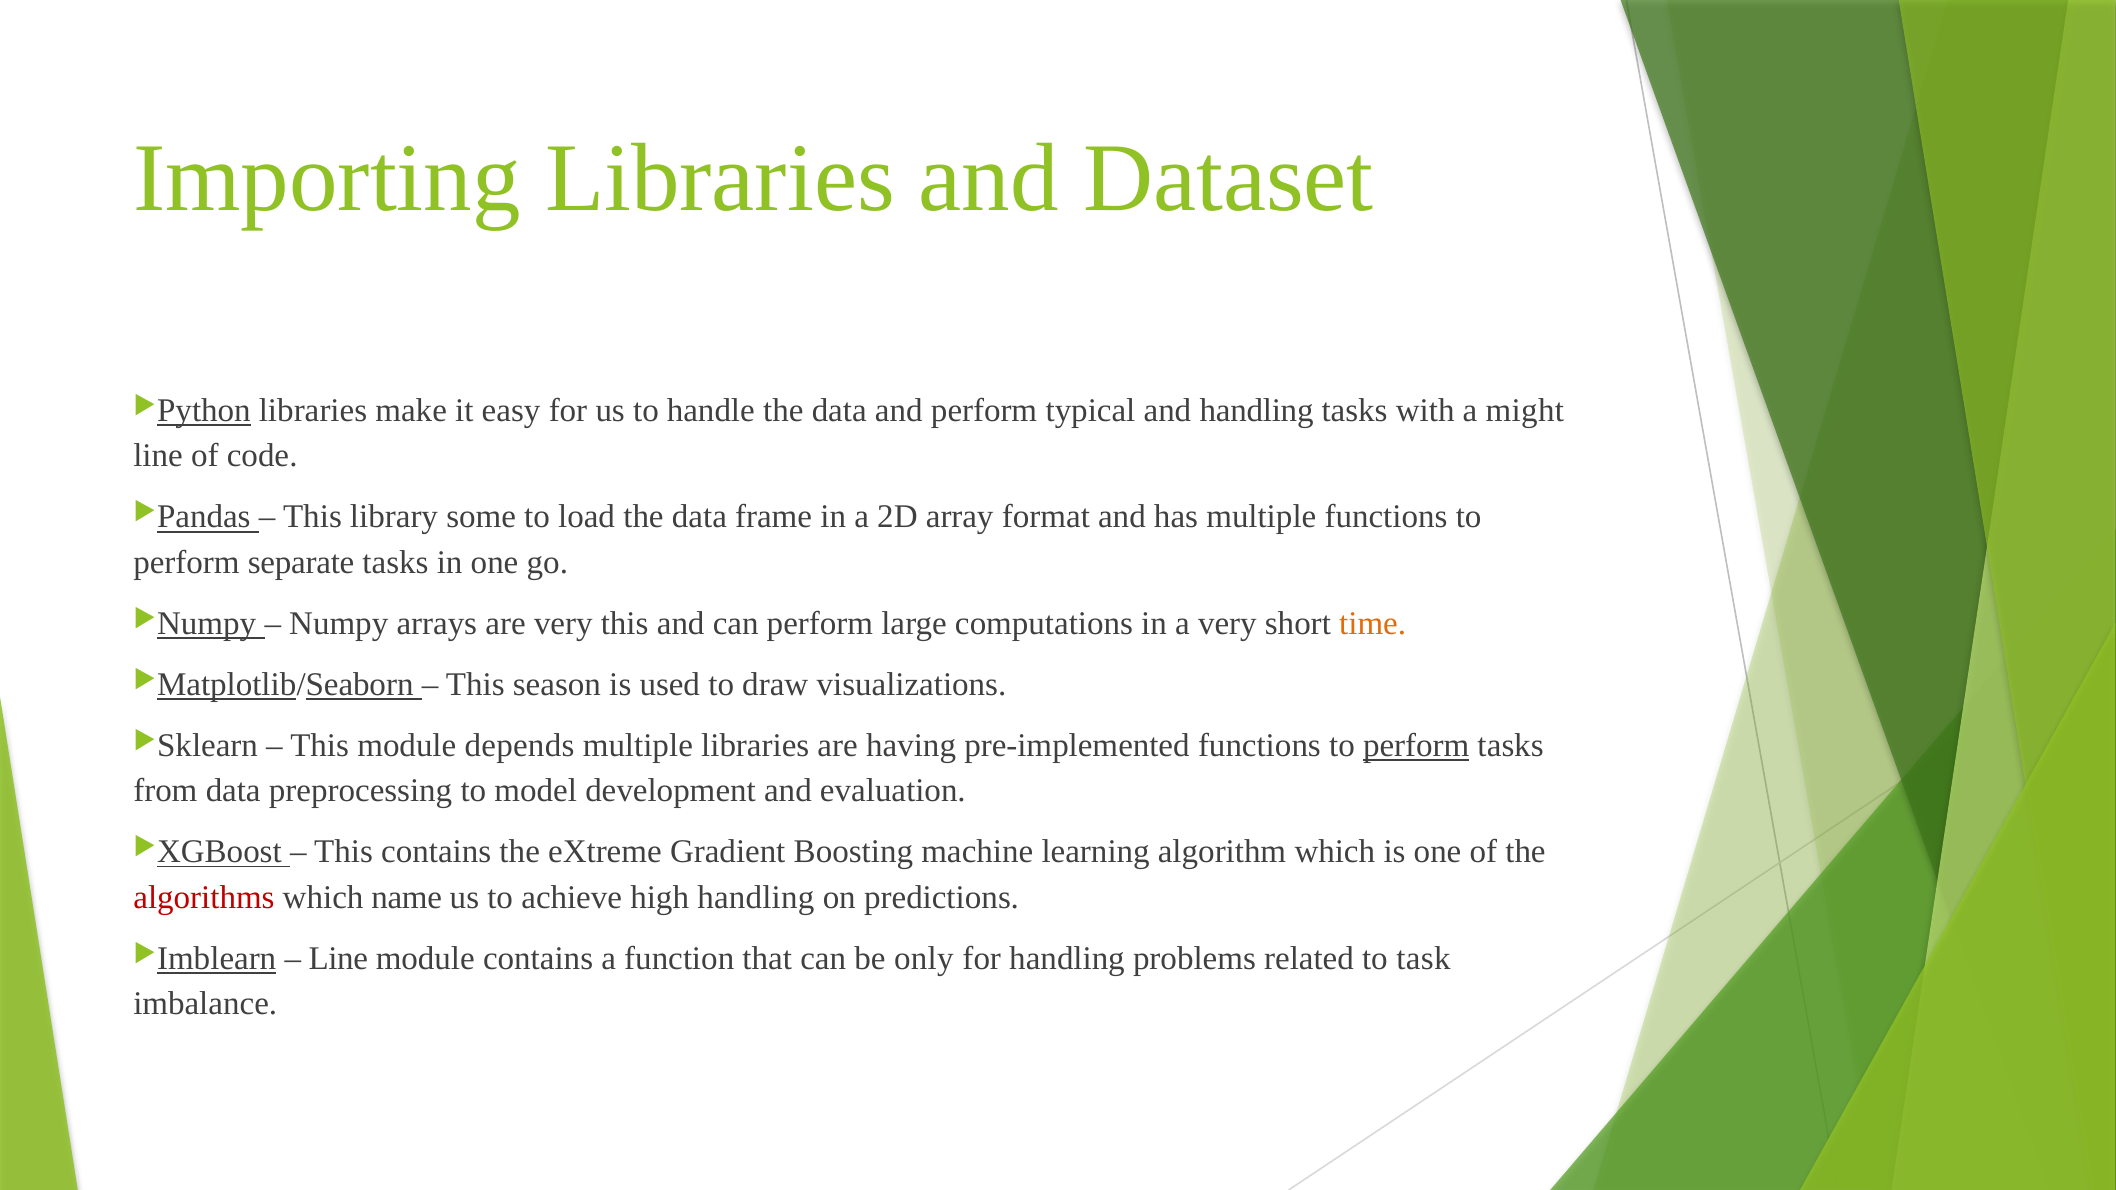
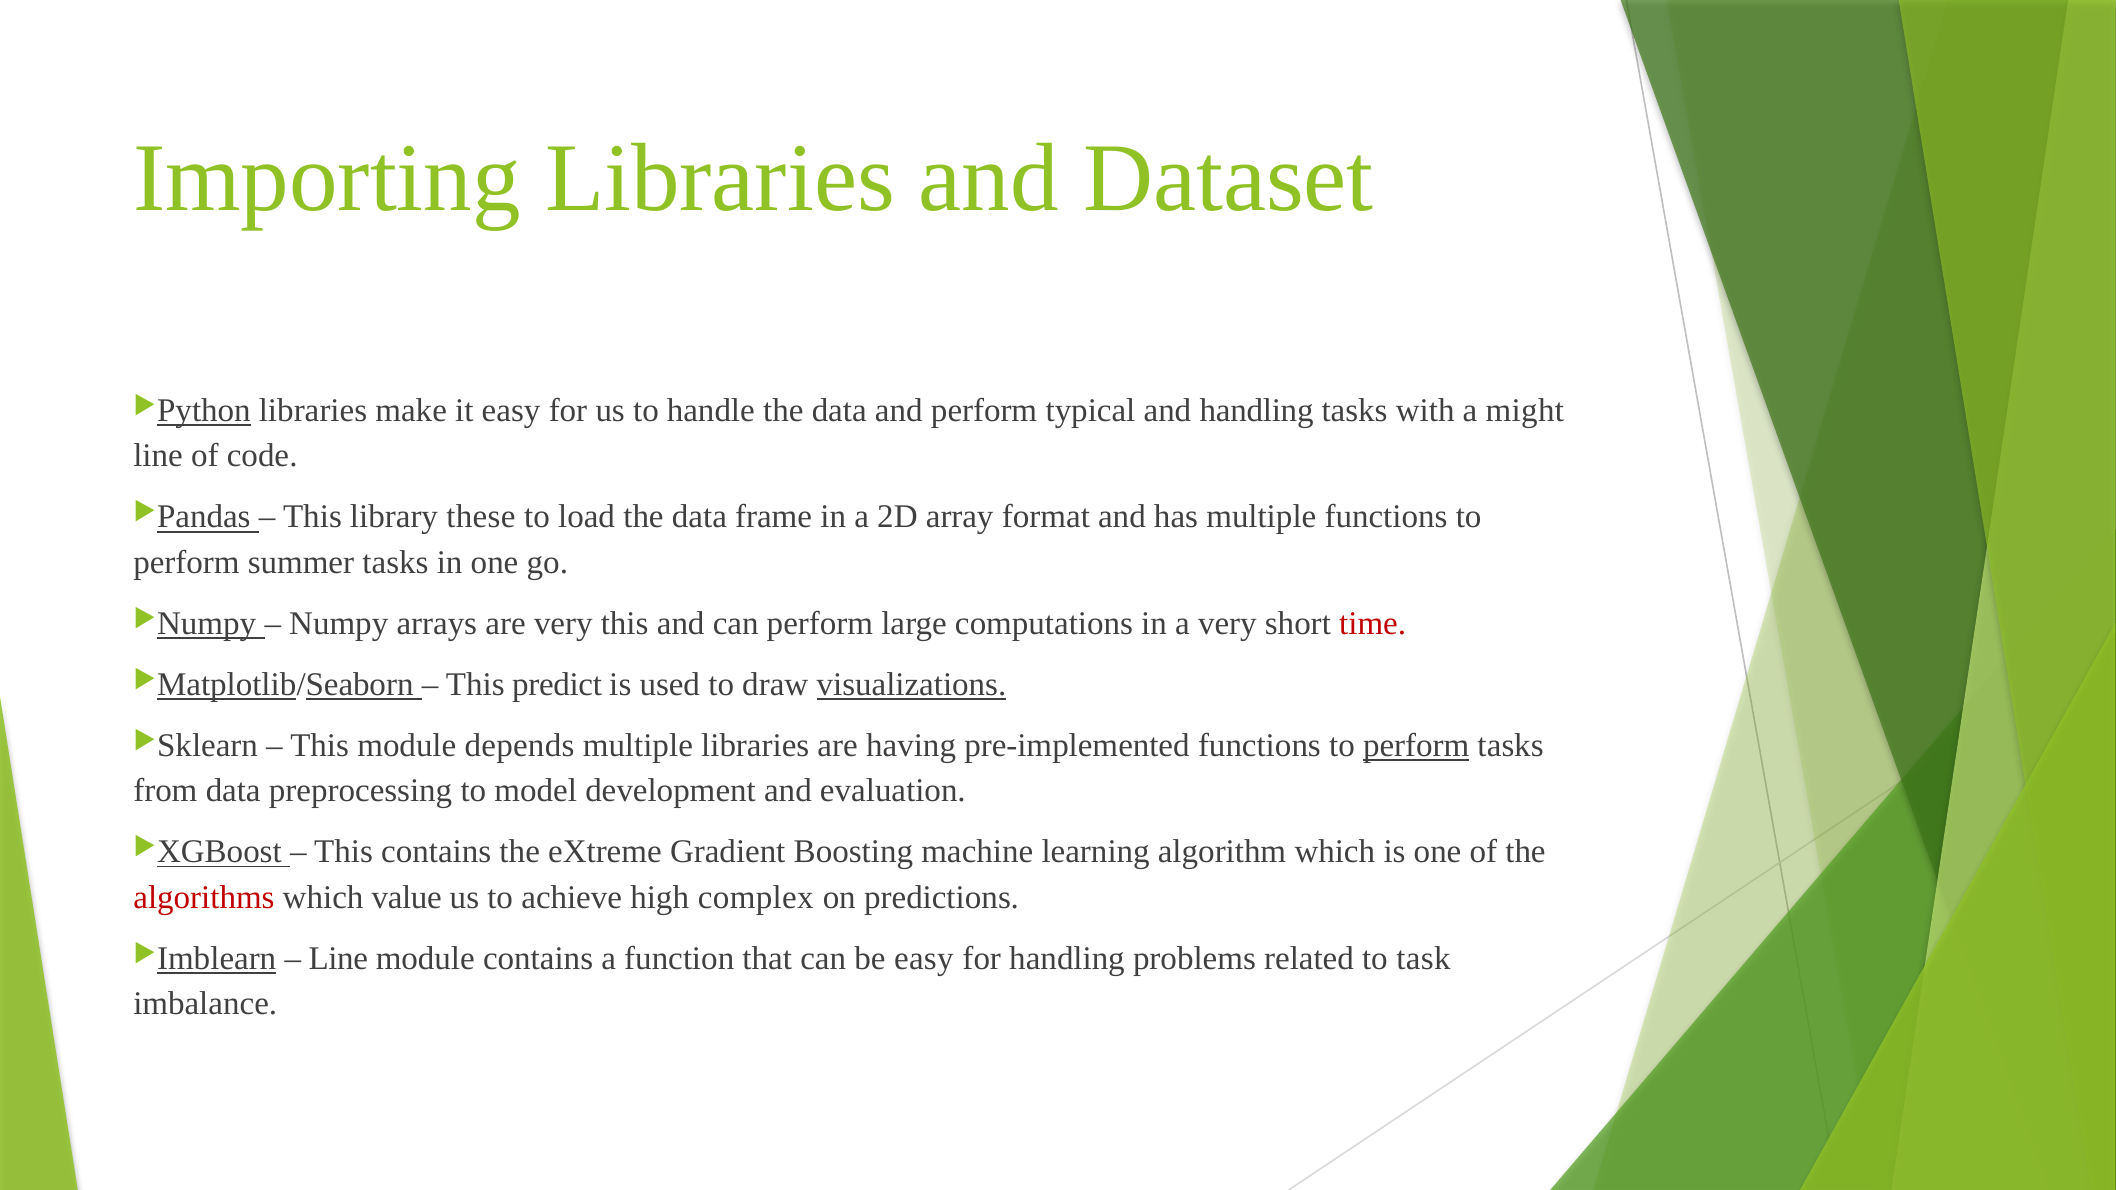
some: some -> these
separate: separate -> summer
time colour: orange -> red
season: season -> predict
visualizations underline: none -> present
name: name -> value
high handling: handling -> complex
be only: only -> easy
